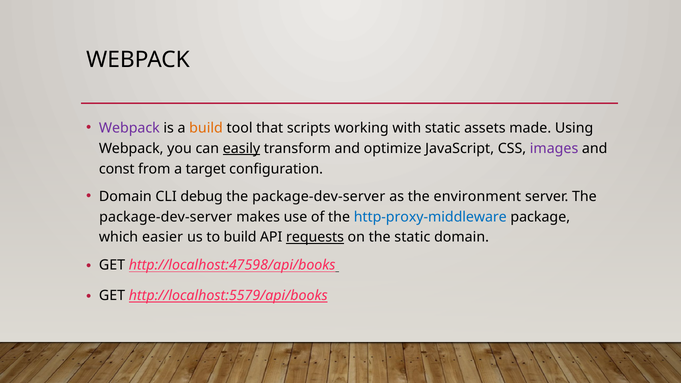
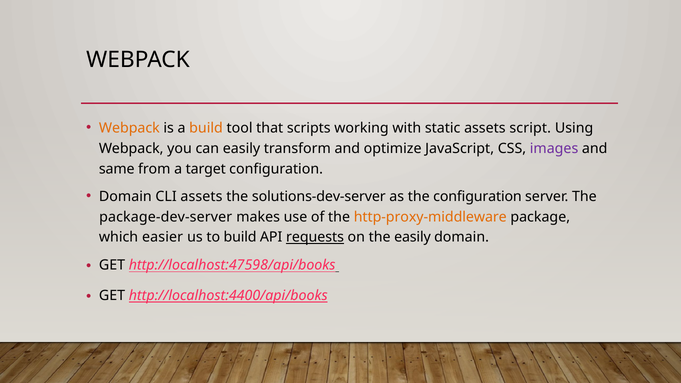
Webpack at (129, 128) colour: purple -> orange
made: made -> script
easily at (242, 148) underline: present -> none
const: const -> same
CLI debug: debug -> assets
package-dev-server at (319, 196): package-dev-server -> solutions-dev-server
the environment: environment -> configuration
http-proxy-middleware colour: blue -> orange
the static: static -> easily
http://localhost:5579/api/books: http://localhost:5579/api/books -> http://localhost:4400/api/books
